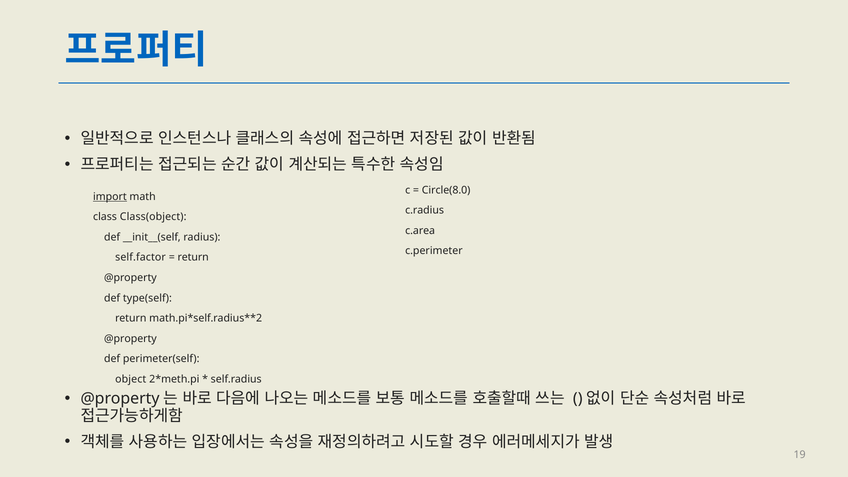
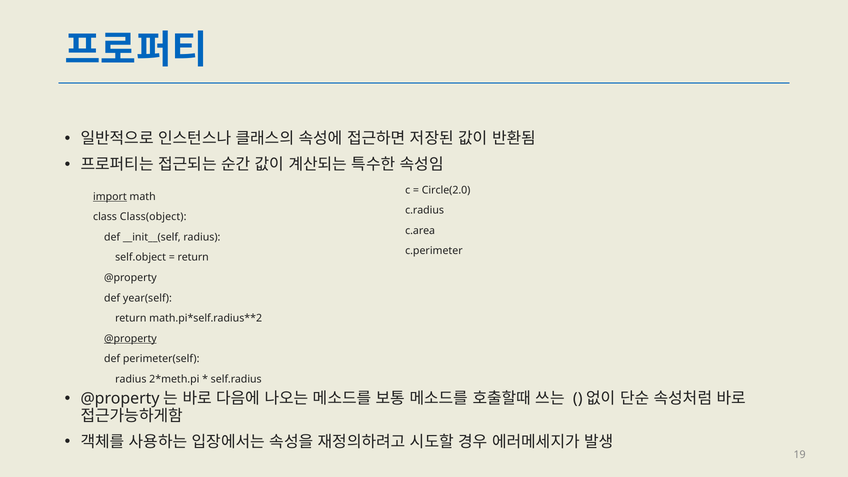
Circle(8.0: Circle(8.0 -> Circle(2.0
self.factor: self.factor -> self.object
type(self: type(self -> year(self
@property at (130, 339) underline: none -> present
object at (131, 379): object -> radius
